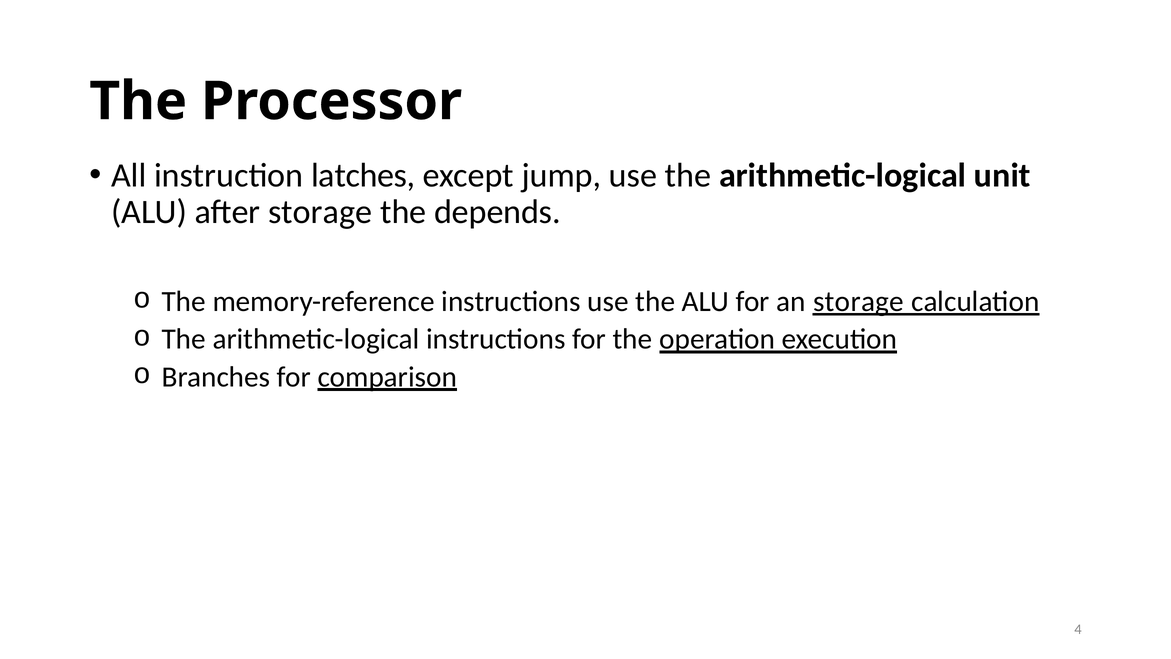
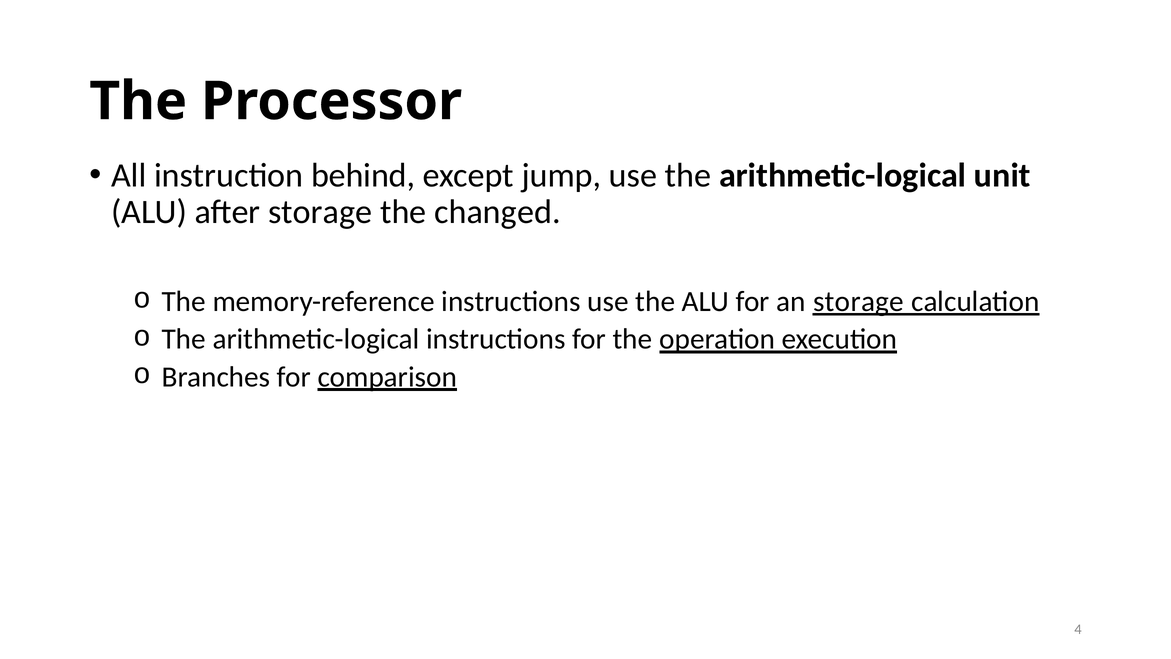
latches: latches -> behind
depends: depends -> changed
